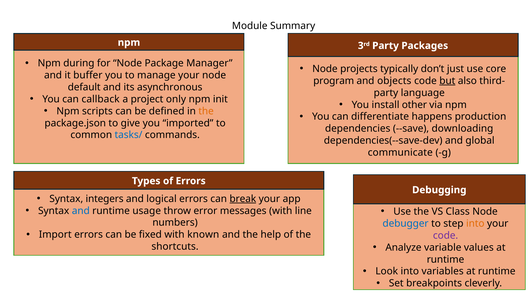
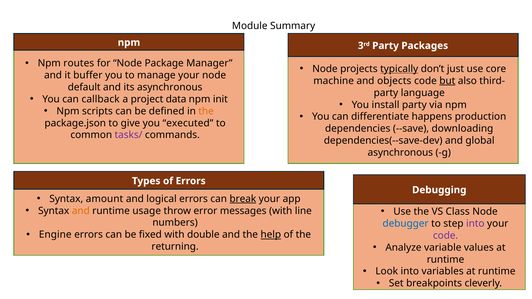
during: during -> routes
typically underline: none -> present
program: program -> machine
only: only -> data
install other: other -> party
imported: imported -> executed
tasks/ colour: blue -> purple
communicate at (400, 153): communicate -> asynchronous
integers: integers -> amount
and at (81, 211) colour: blue -> orange
into at (475, 224) colour: orange -> purple
Import: Import -> Engine
known: known -> double
help underline: none -> present
shortcuts: shortcuts -> returning
